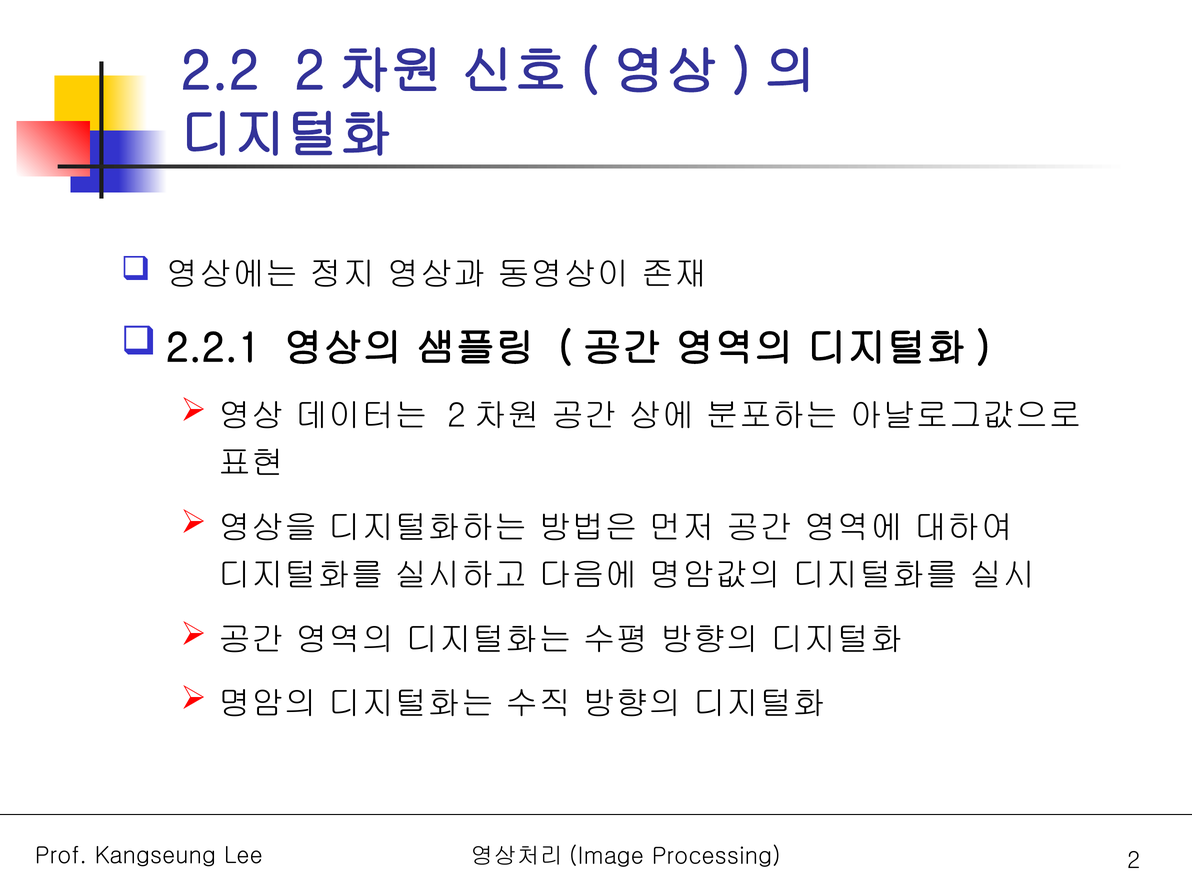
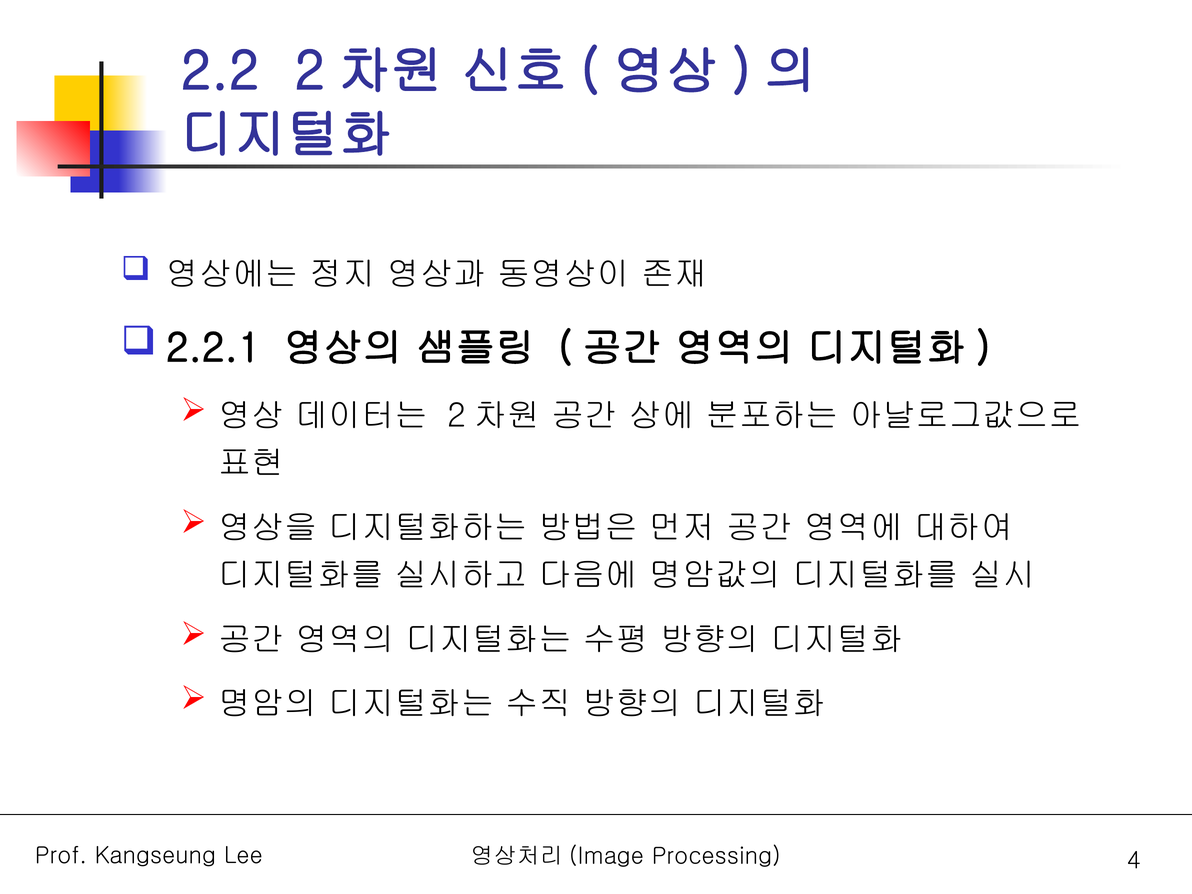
2: 2 -> 4
